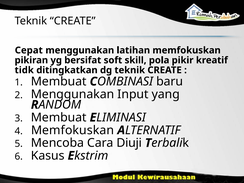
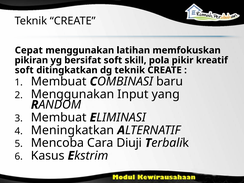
tidk at (24, 70): tidk -> soft
Memfokuskan at (72, 130): Memfokuskan -> Meningkatkan
